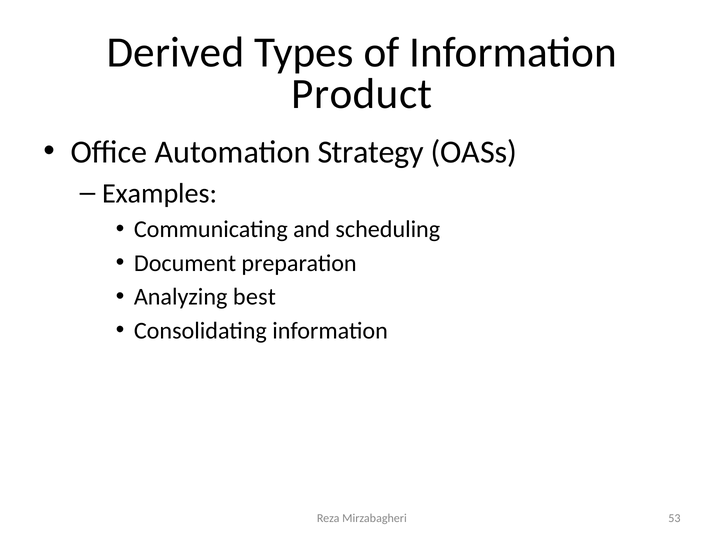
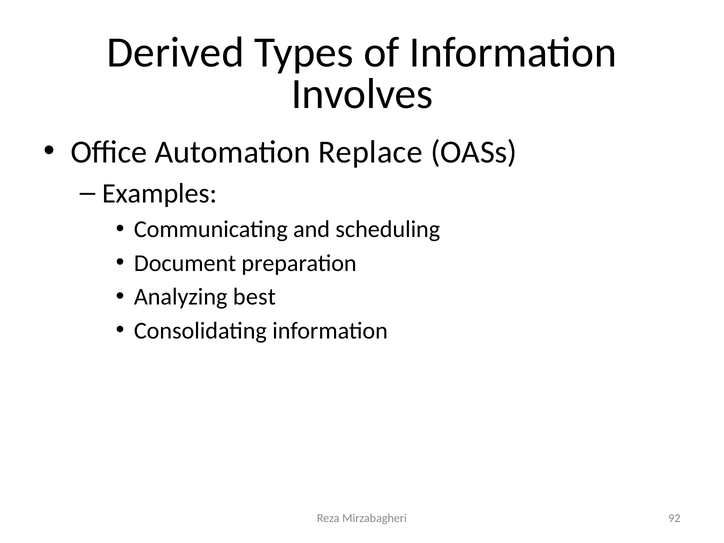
Product: Product -> Involves
Strategy: Strategy -> Replace
53: 53 -> 92
